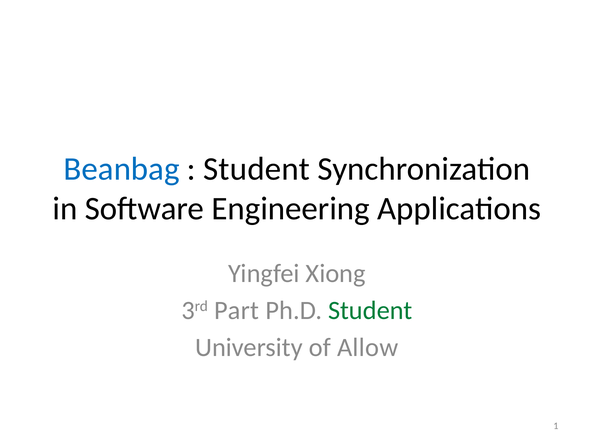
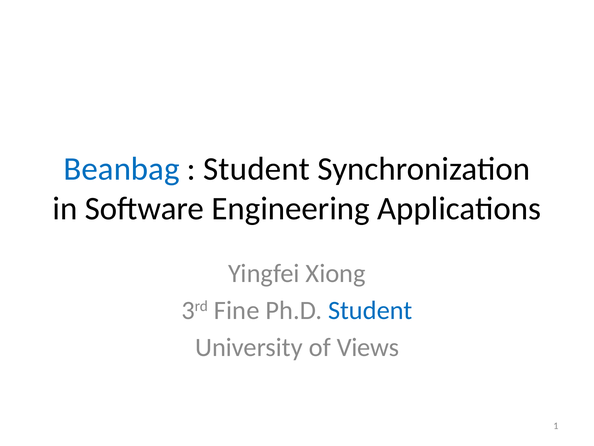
Part: Part -> Fine
Student at (370, 310) colour: green -> blue
Allow: Allow -> Views
